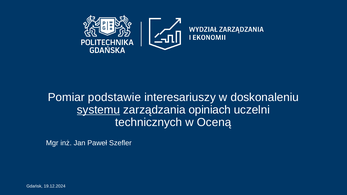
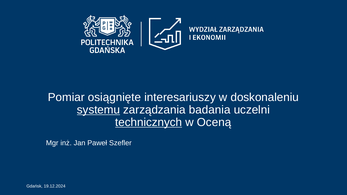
podstawie: podstawie -> osiągnięte
opiniach: opiniach -> badania
technicznych underline: none -> present
